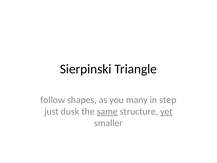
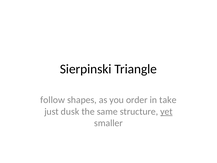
many: many -> order
step: step -> take
same underline: present -> none
